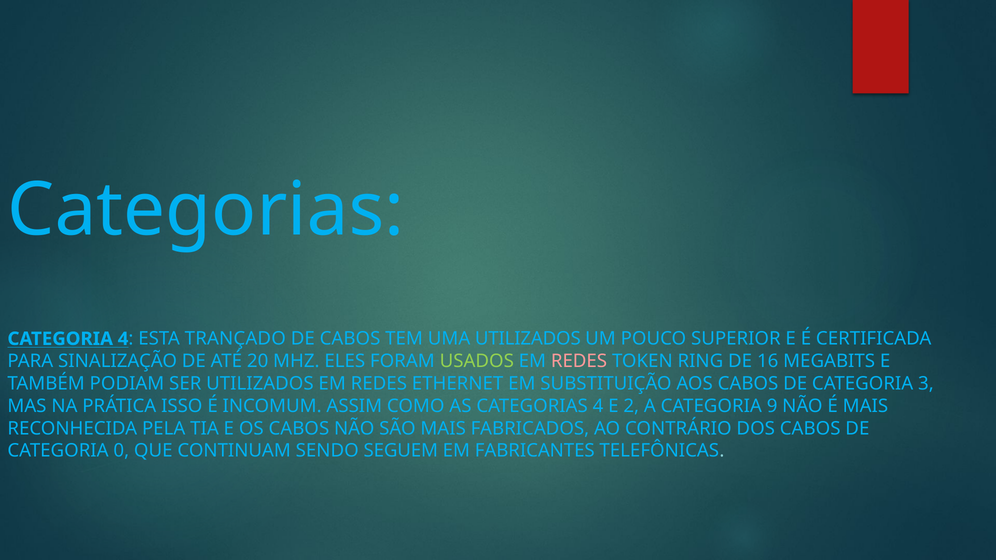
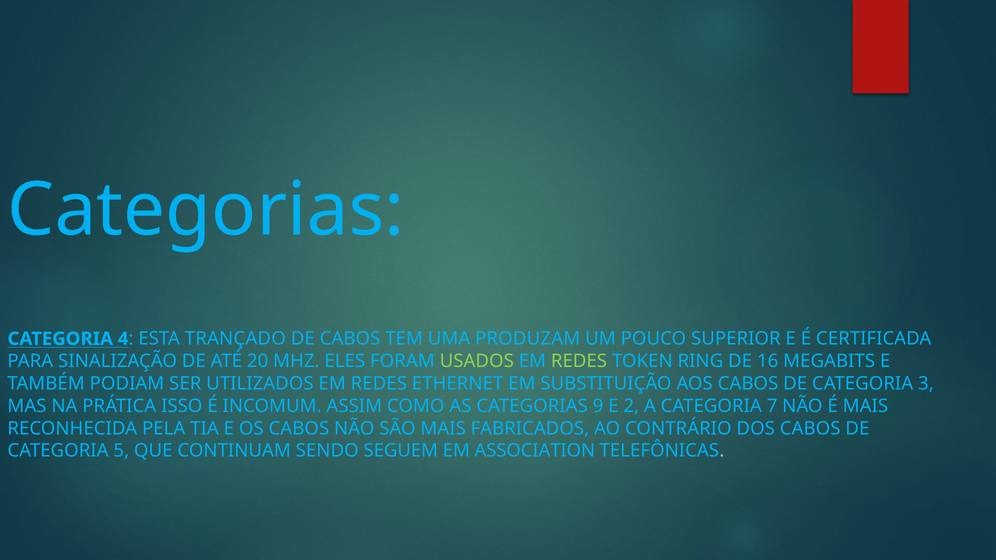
UMA UTILIZADOS: UTILIZADOS -> PRODUZAM
REDES at (579, 361) colour: pink -> light green
CATEGORIAS 4: 4 -> 9
9: 9 -> 7
0: 0 -> 5
FABRICANTES: FABRICANTES -> ASSOCIATION
